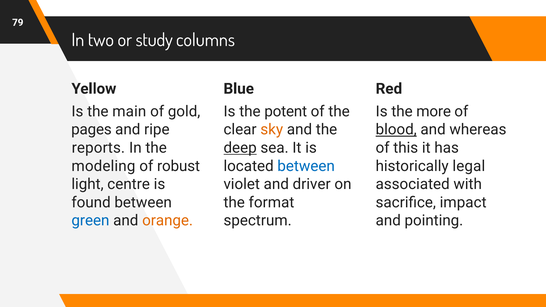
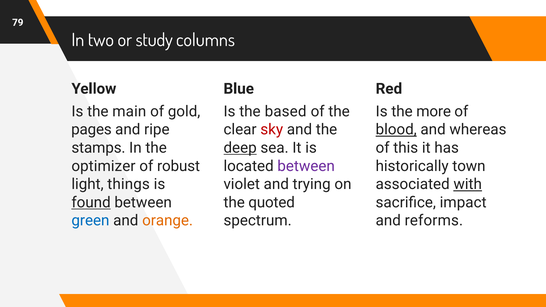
potent: potent -> based
sky colour: orange -> red
reports: reports -> stamps
modeling: modeling -> optimizer
between at (306, 166) colour: blue -> purple
legal: legal -> town
centre: centre -> things
driver: driver -> trying
with underline: none -> present
found underline: none -> present
format: format -> quoted
pointing: pointing -> reforms
